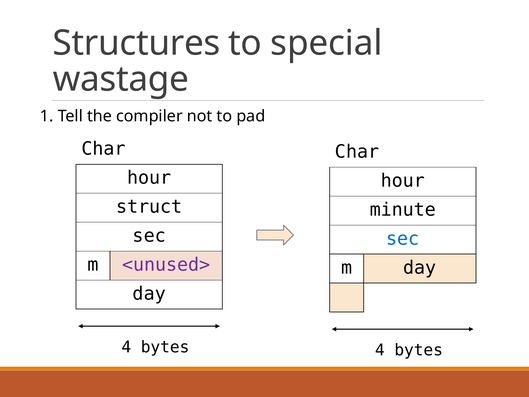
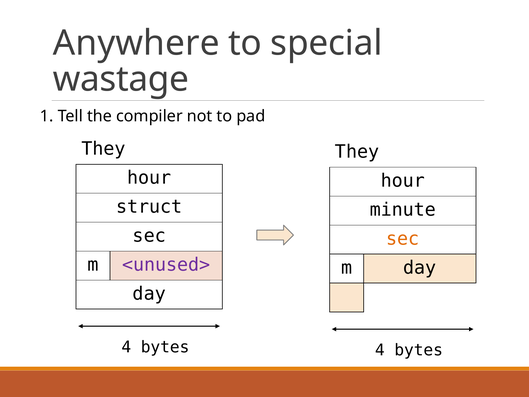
Structures: Structures -> Anywhere
Char at (103, 149): Char -> They
Char at (357, 152): Char -> They
sec at (403, 239) colour: blue -> orange
